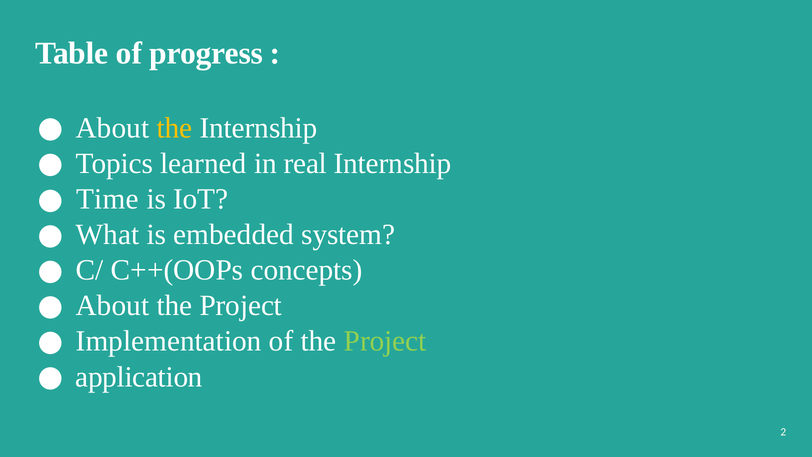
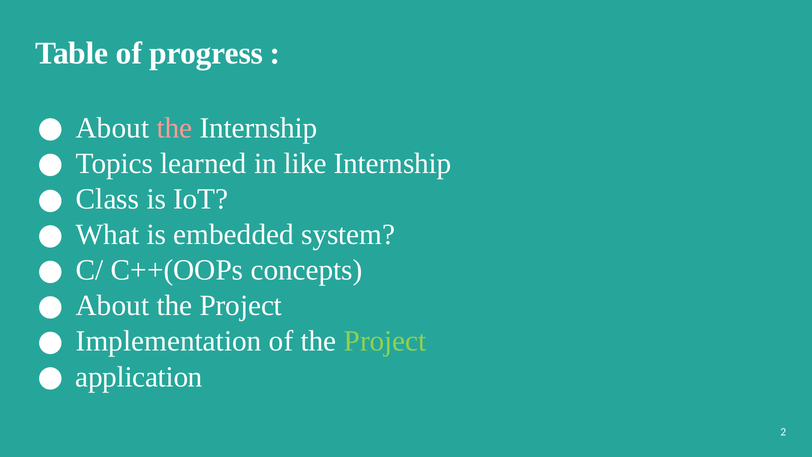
the at (174, 128) colour: yellow -> pink
real: real -> like
Time: Time -> Class
